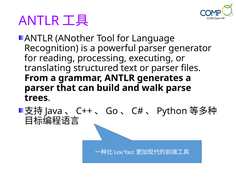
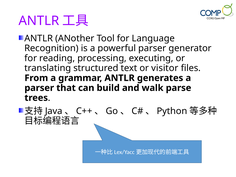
or parser: parser -> visitor
